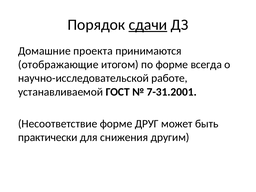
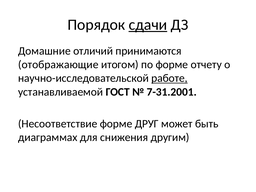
проекта: проекта -> отличий
всегда: всегда -> отчету
работе underline: none -> present
практически: практически -> диаграммах
